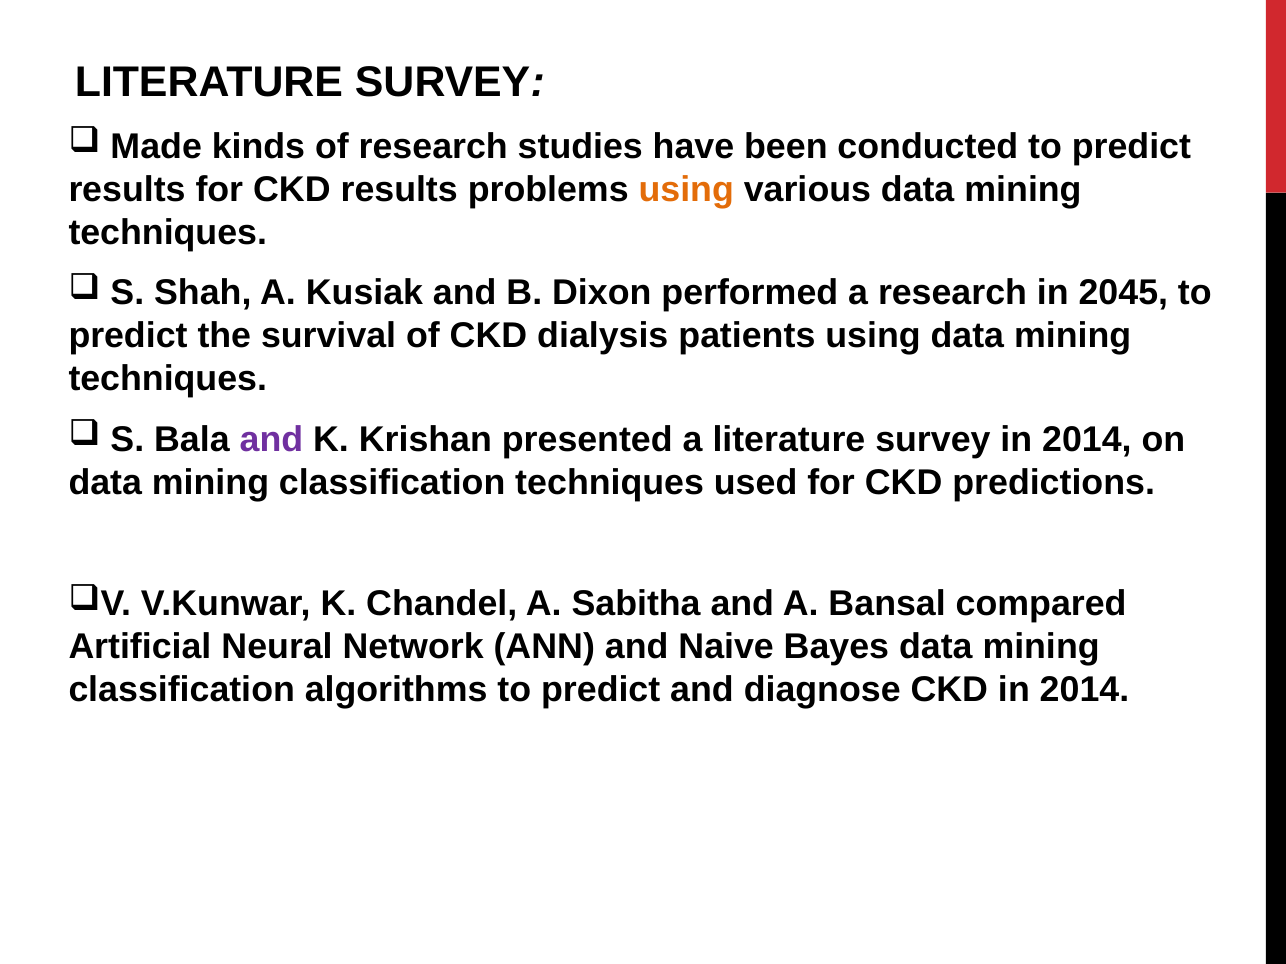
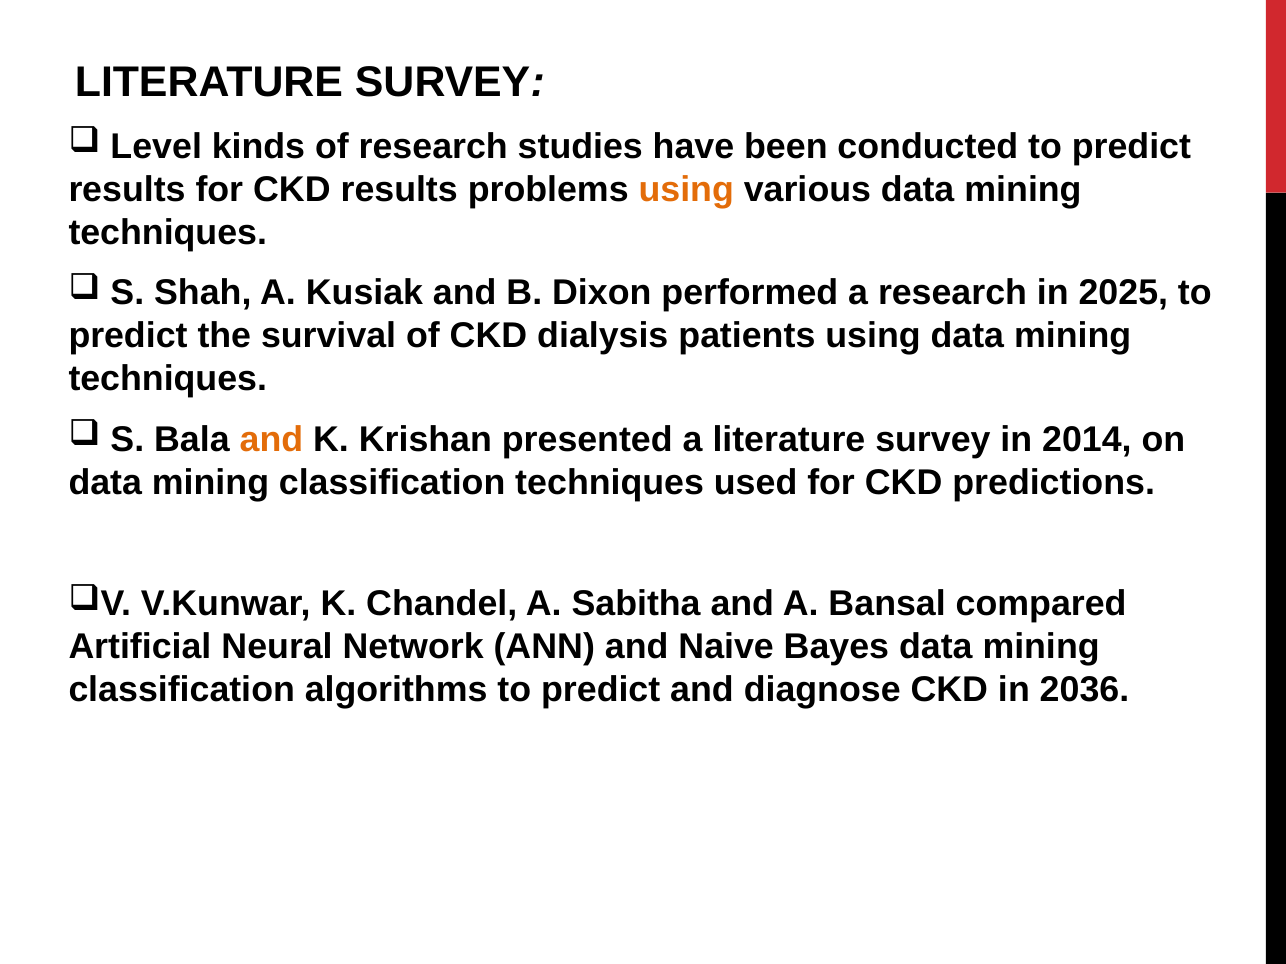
Made: Made -> Level
2045: 2045 -> 2025
and at (271, 440) colour: purple -> orange
CKD in 2014: 2014 -> 2036
